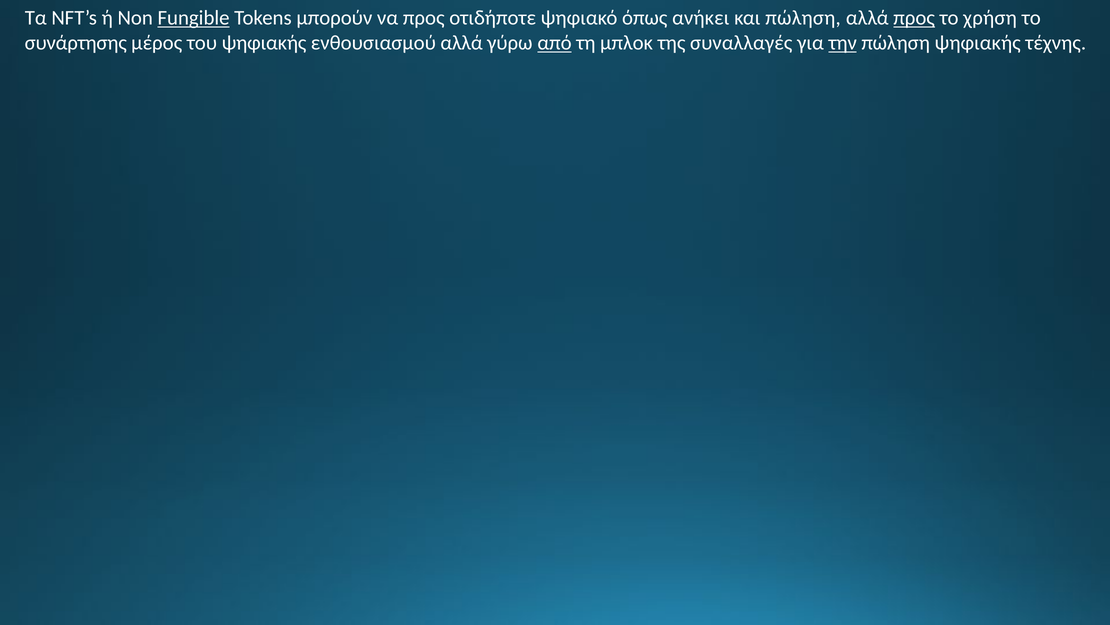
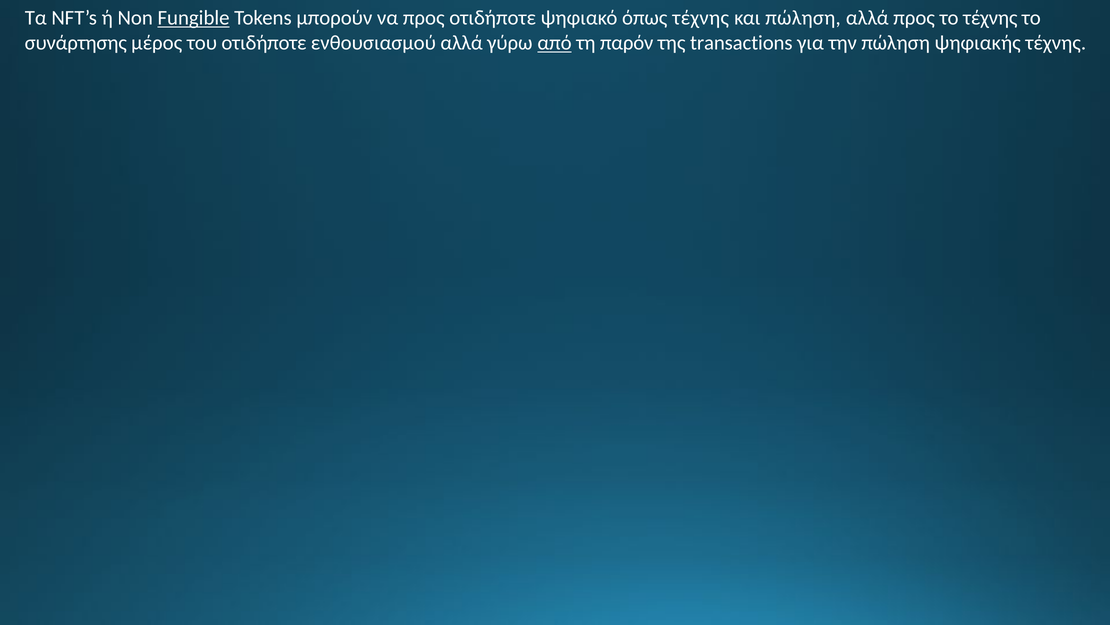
όπως ανήκει: ανήκει -> τέχνης
προς at (914, 18) underline: present -> none
το χρήση: χρήση -> τέχνης
του ψηφιακής: ψηφιακής -> οτιδήποτε
μπλοκ: μπλοκ -> παρόν
συναλλαγές: συναλλαγές -> transactions
την underline: present -> none
